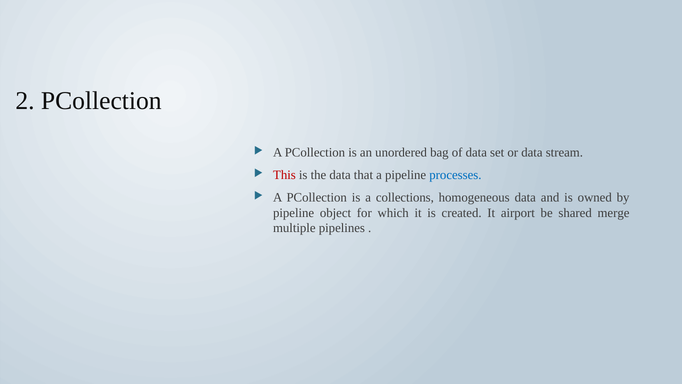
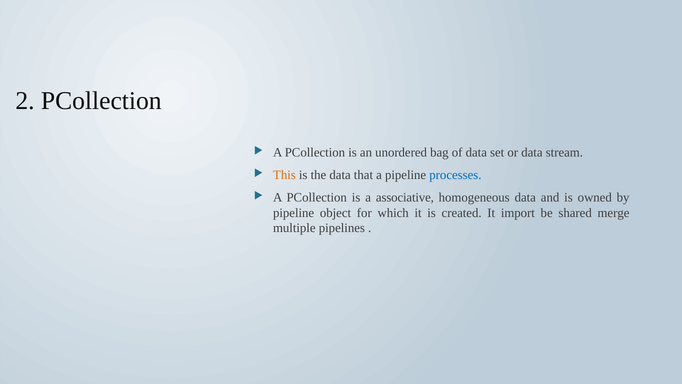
This colour: red -> orange
collections: collections -> associative
airport: airport -> import
